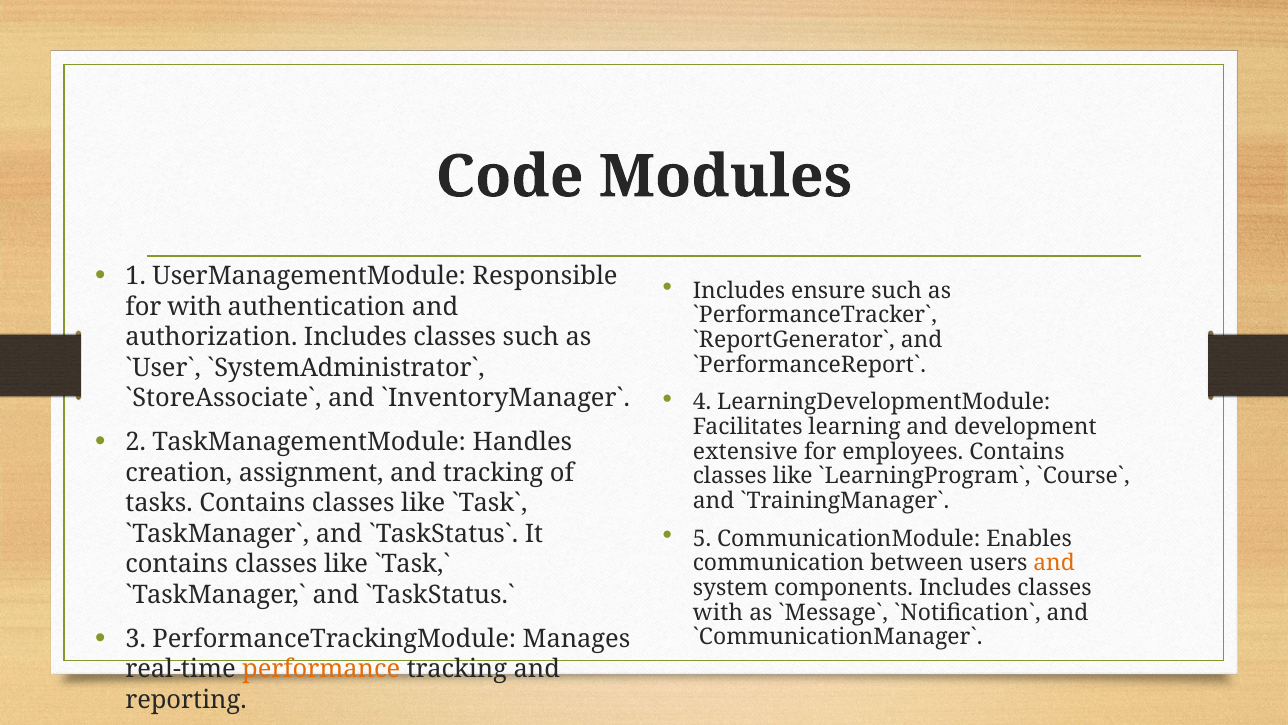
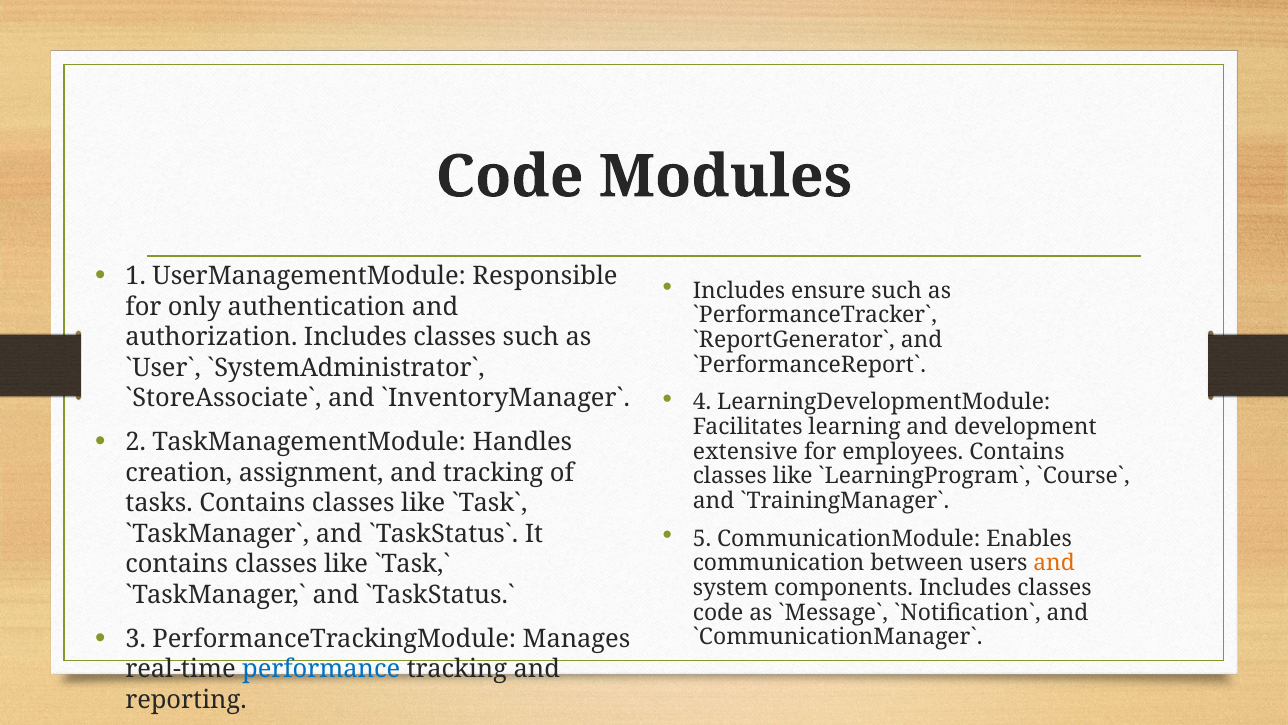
for with: with -> only
with at (718, 612): with -> code
performance colour: orange -> blue
